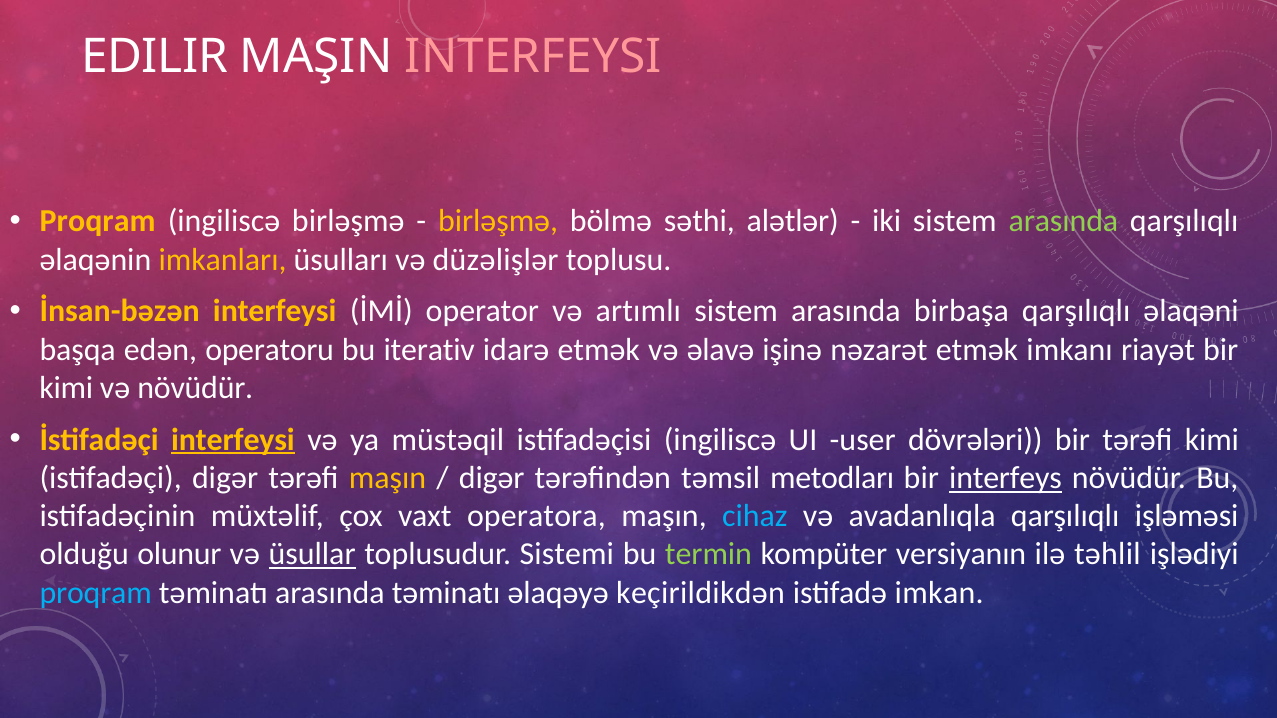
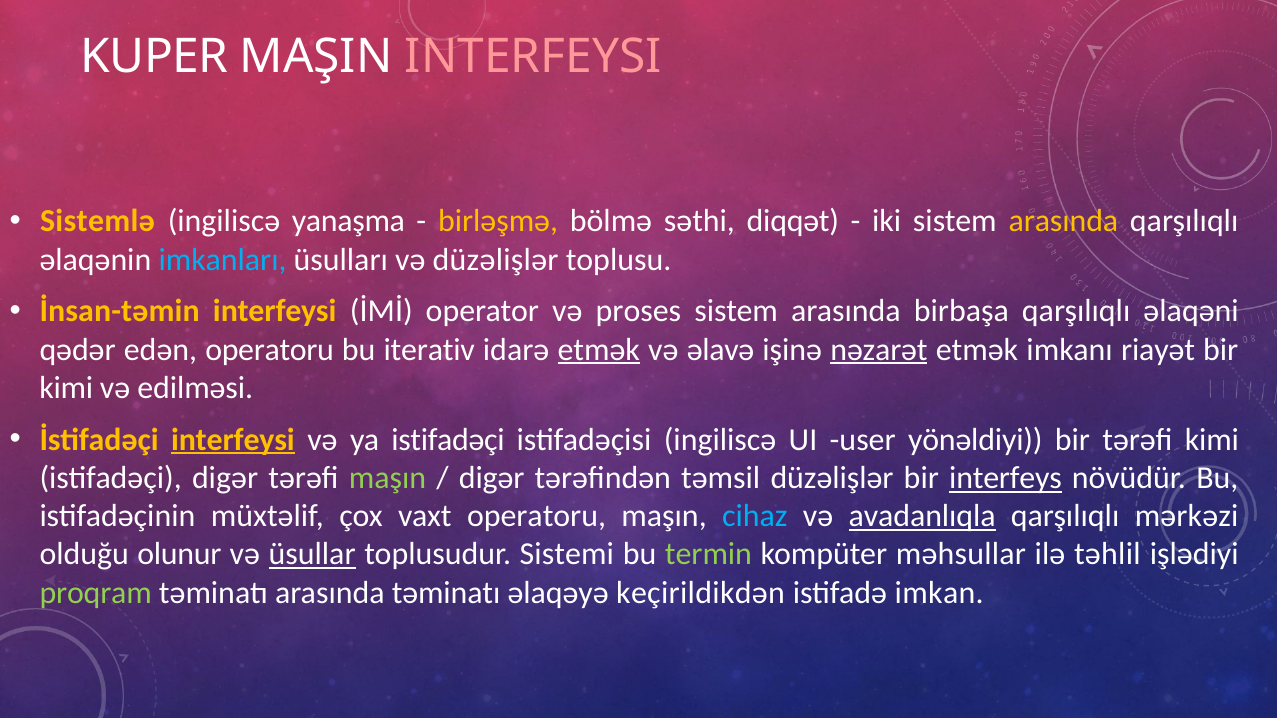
EDILIR: EDILIR -> KUPER
Proqram at (98, 222): Proqram -> Sistemlə
ingiliscə birləşmə: birləşmə -> yanaşma
alətlər: alətlər -> diqqət
arasında at (1063, 222) colour: light green -> yellow
imkanları colour: yellow -> light blue
İnsan-bəzən: İnsan-bəzən -> İnsan-təmin
artımlı: artımlı -> proses
başqa: başqa -> qədər
etmək at (599, 350) underline: none -> present
nəzarət underline: none -> present
və növüdür: növüdür -> edilməsi
ya müstəqil: müstəqil -> istifadəçi
dövrələri: dövrələri -> yönəldiyi
maşın at (387, 478) colour: yellow -> light green
təmsil metodları: metodları -> düzəlişlər
vaxt operatora: operatora -> operatoru
avadanlıqla underline: none -> present
işləməsi: işləməsi -> mərkəzi
versiyanın: versiyanın -> məhsullar
proqram at (96, 593) colour: light blue -> light green
